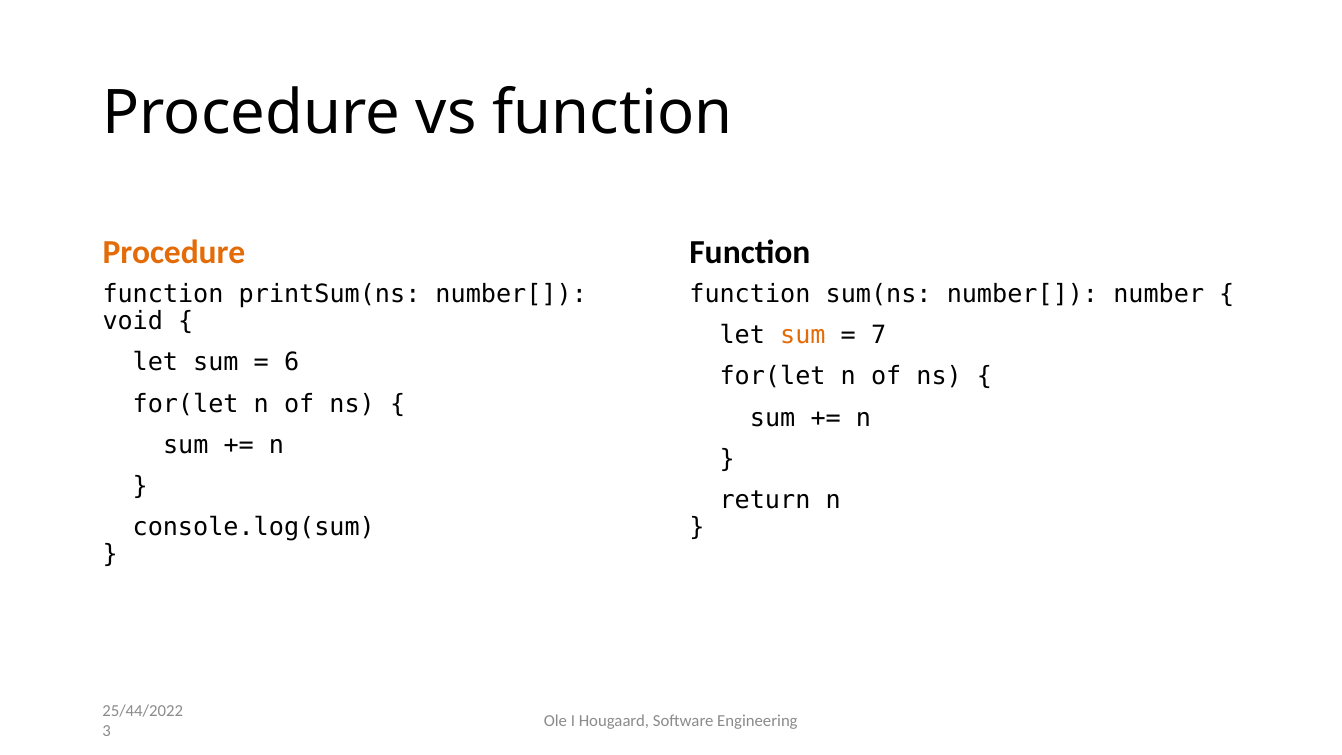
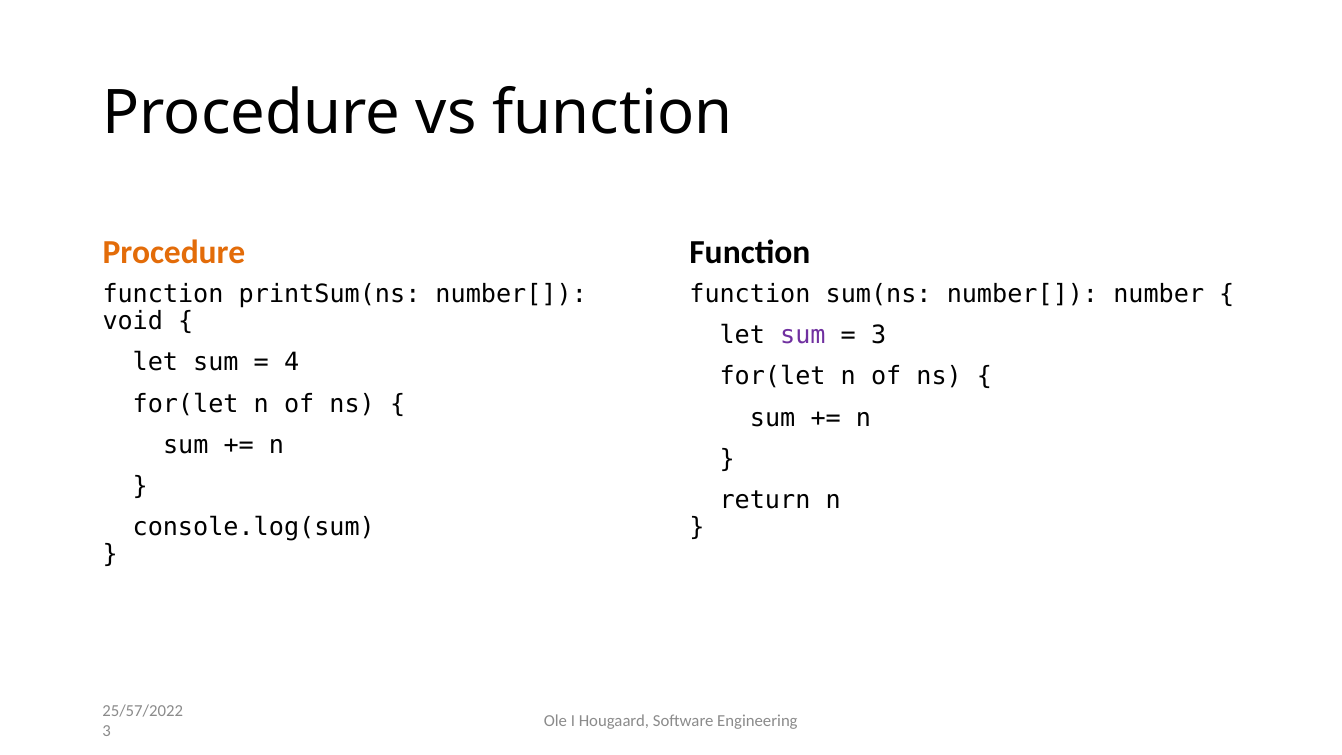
sum at (803, 335) colour: orange -> purple
7 at (879, 335): 7 -> 3
6: 6 -> 4
25/44/2022: 25/44/2022 -> 25/57/2022
